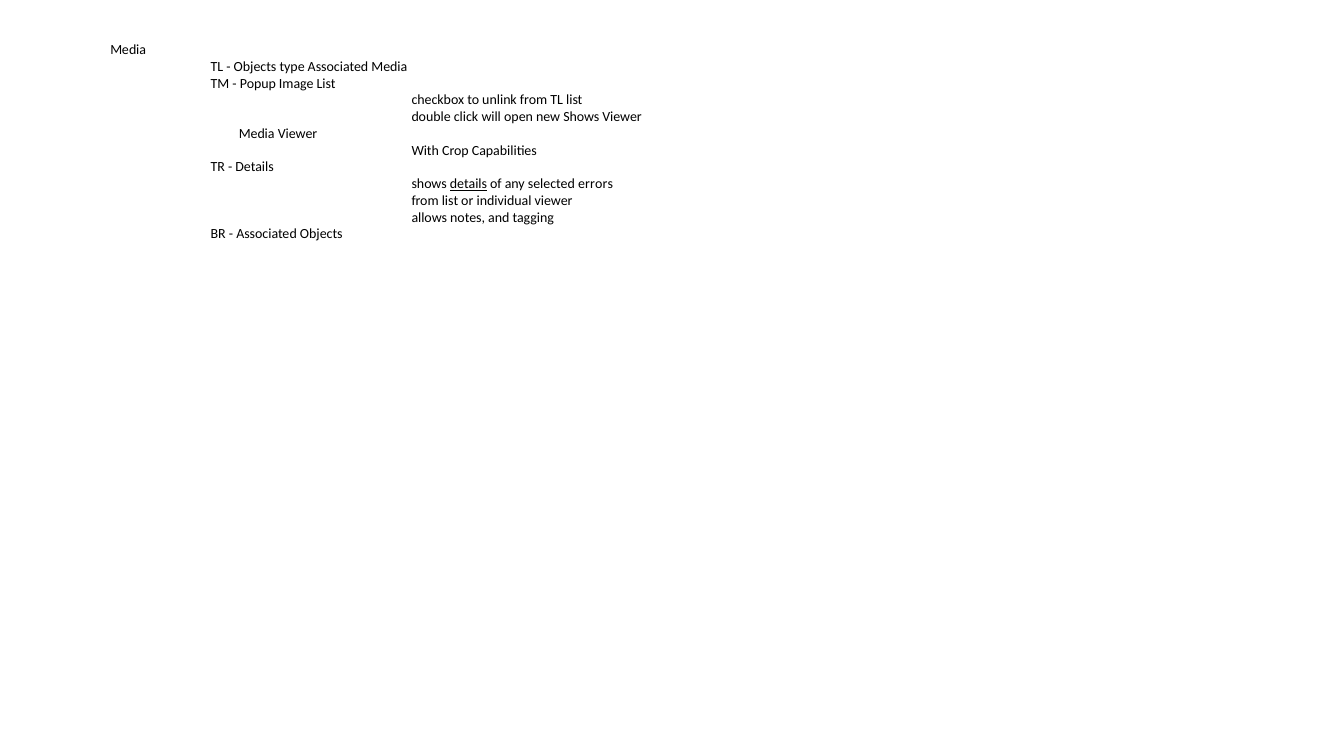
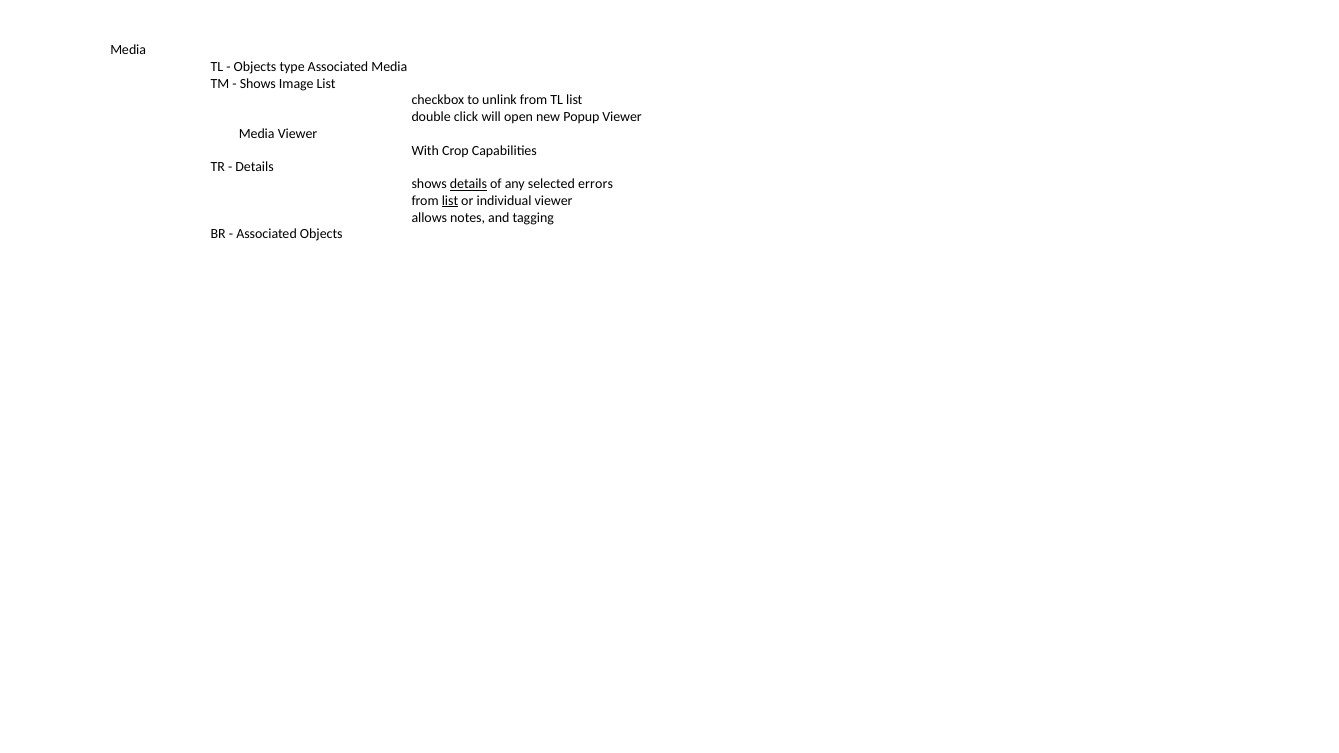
Popup at (258, 84): Popup -> Shows
new Shows: Shows -> Popup
list at (450, 201) underline: none -> present
